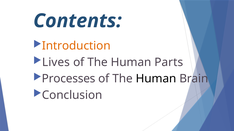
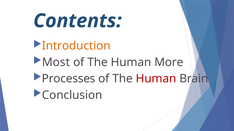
Lives: Lives -> Most
Parts: Parts -> More
Human at (156, 79) colour: black -> red
